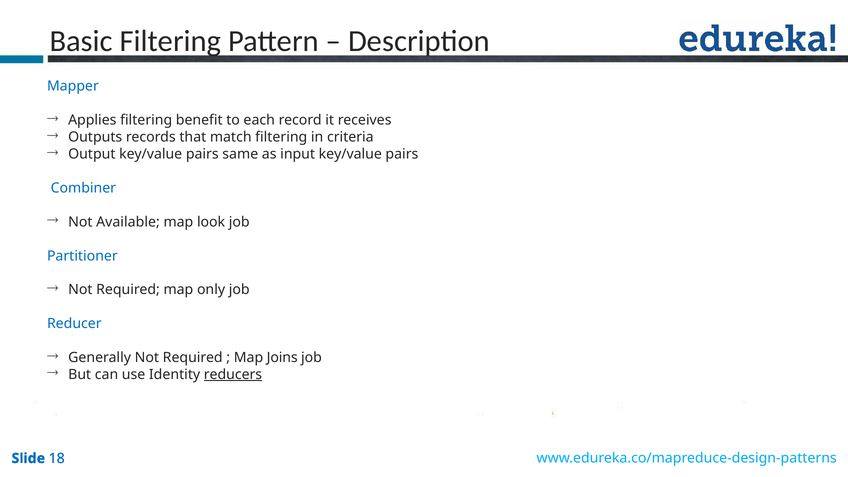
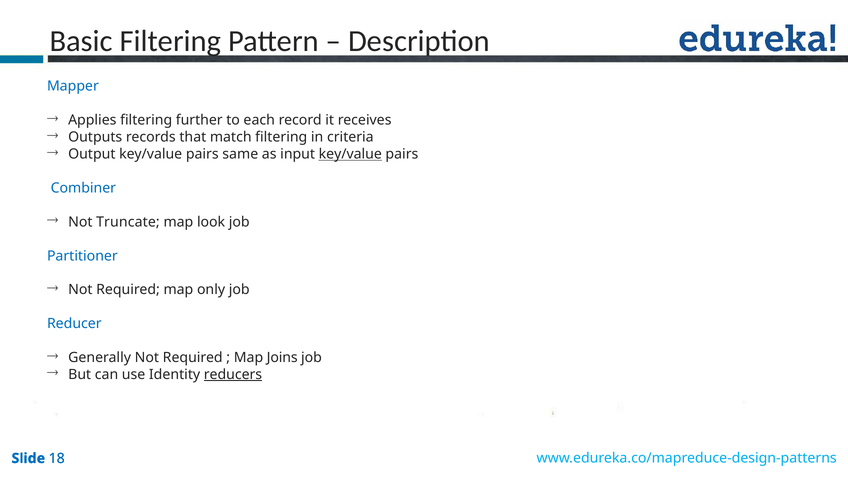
benefit: benefit -> further
key/value at (350, 154) underline: none -> present
Available: Available -> Truncate
